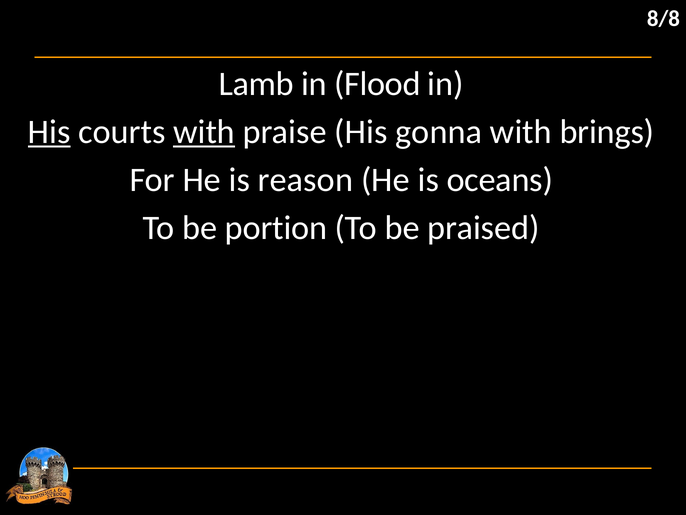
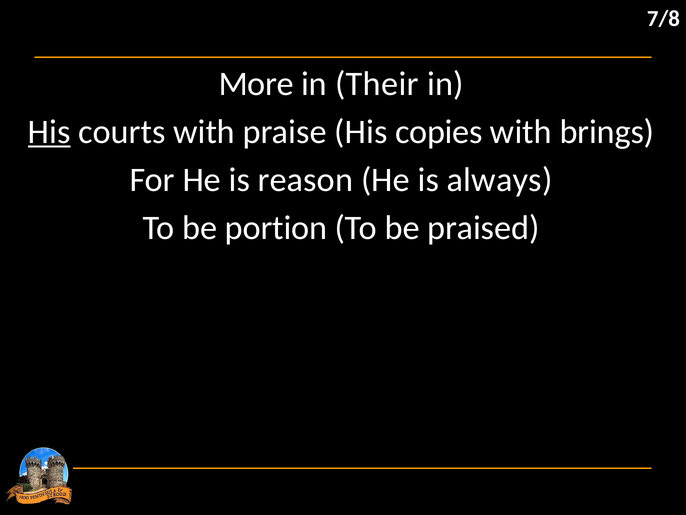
8/8: 8/8 -> 7/8
Lamb: Lamb -> More
Flood: Flood -> Their
with at (204, 132) underline: present -> none
gonna: gonna -> copies
oceans: oceans -> always
